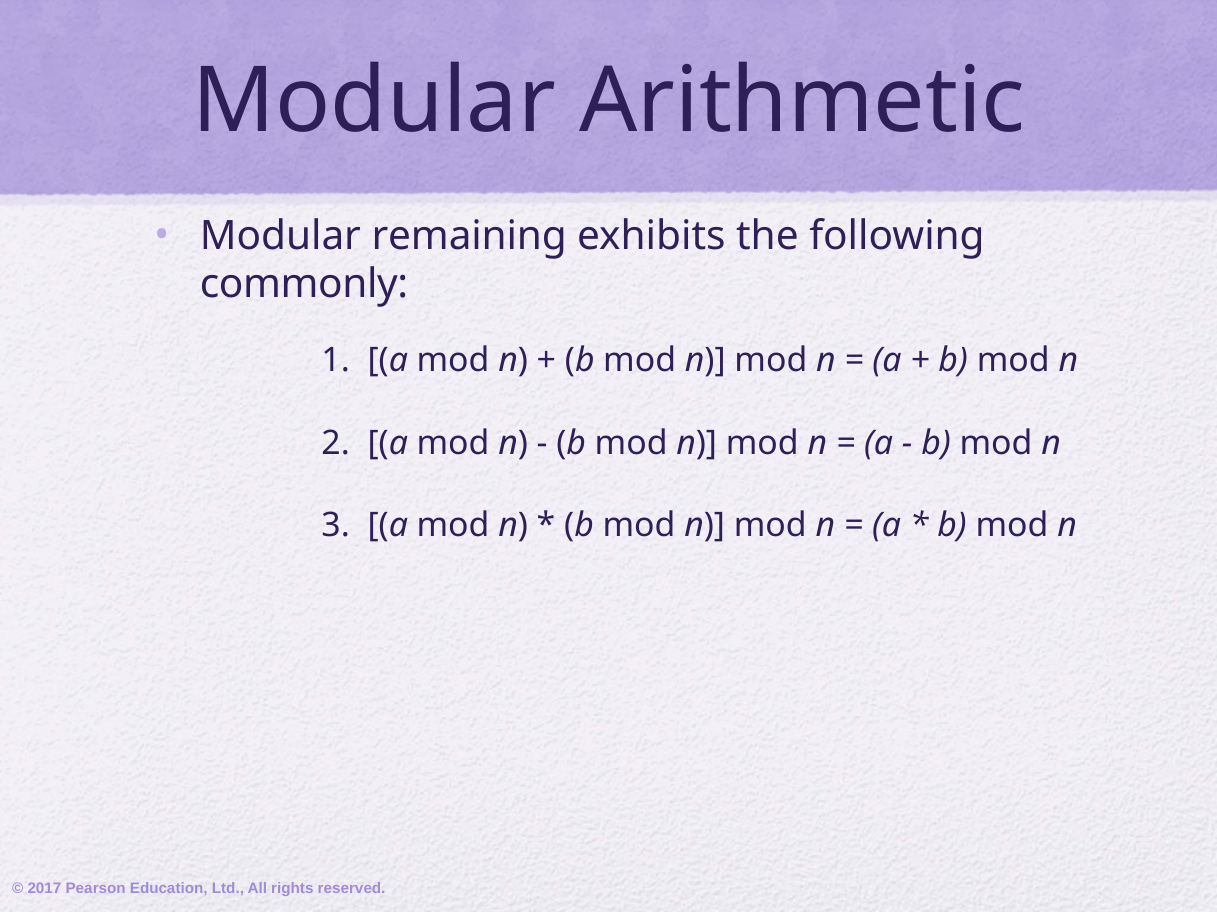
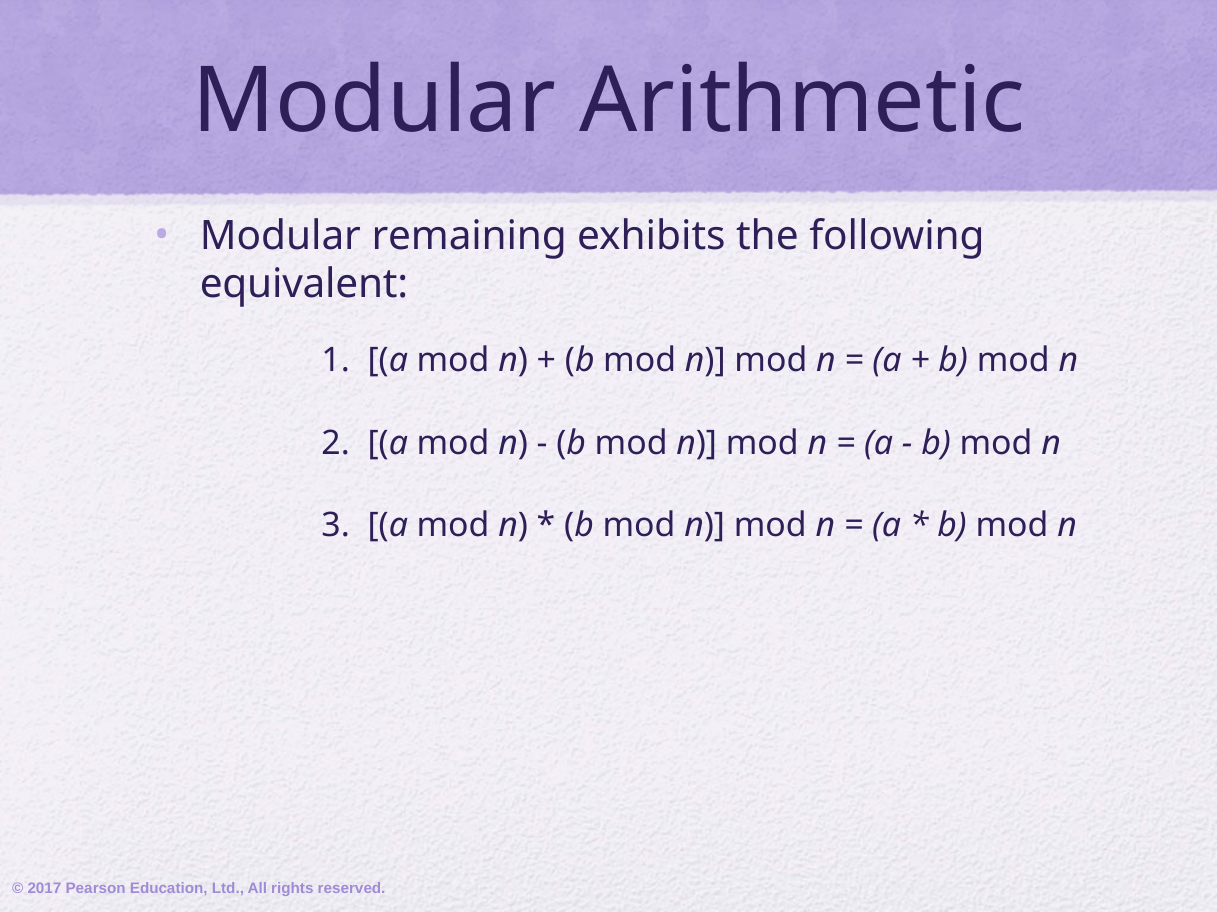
commonly: commonly -> equivalent
